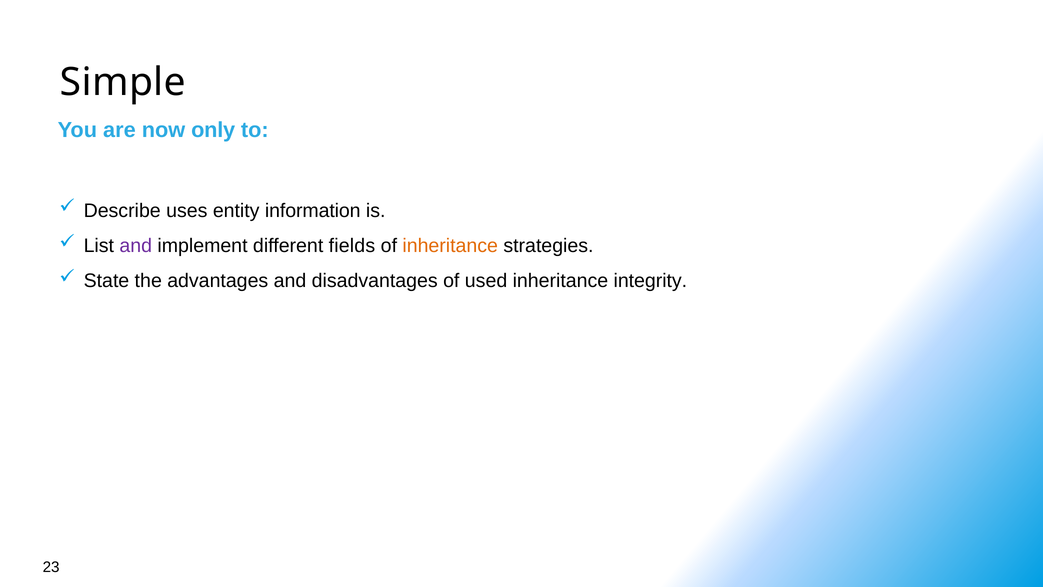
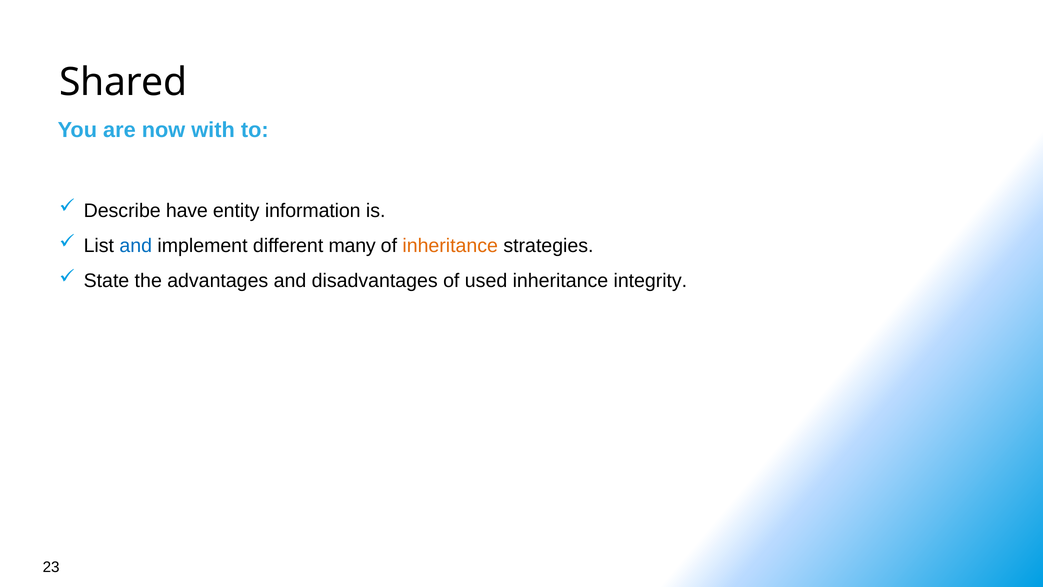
Simple: Simple -> Shared
only: only -> with
uses: uses -> have
and at (136, 246) colour: purple -> blue
fields: fields -> many
